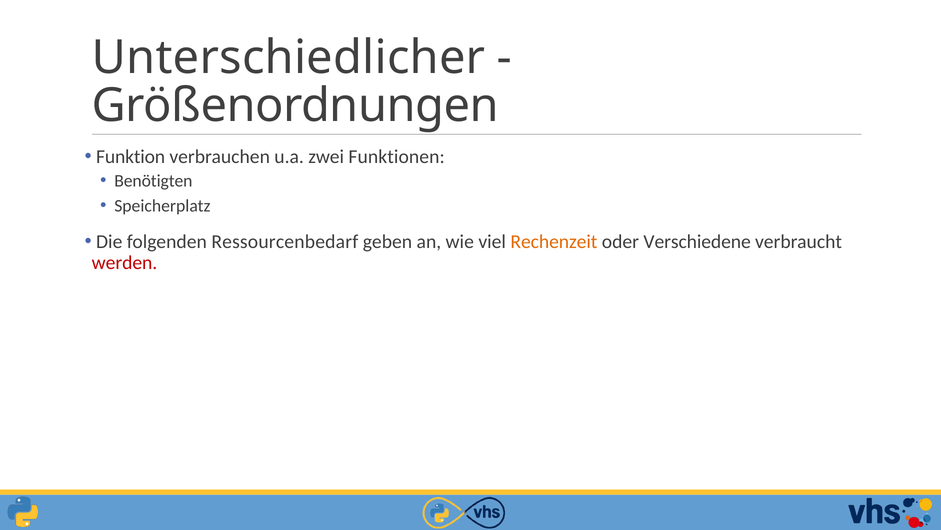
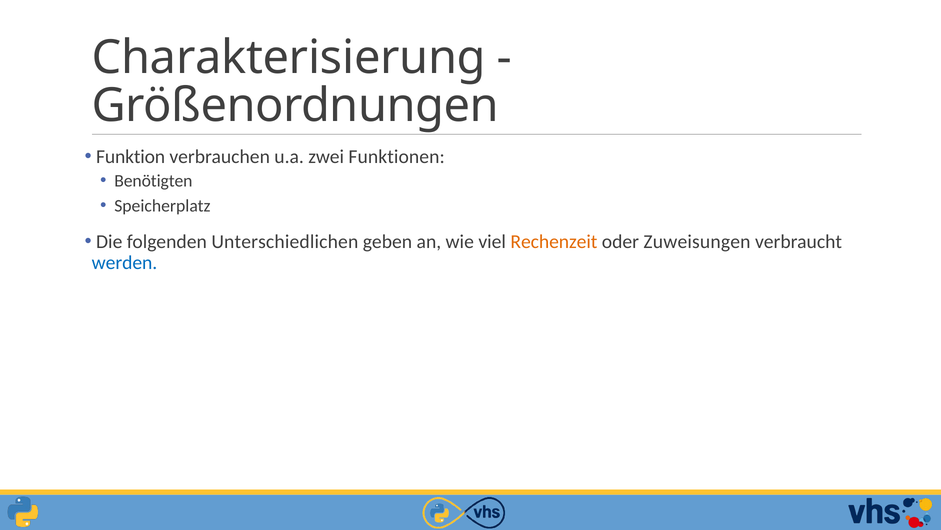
Unterschiedlicher: Unterschiedlicher -> Charakterisierung
Ressourcenbedarf: Ressourcenbedarf -> Unterschiedlichen
Verschiedene: Verschiedene -> Zuweisungen
werden colour: red -> blue
